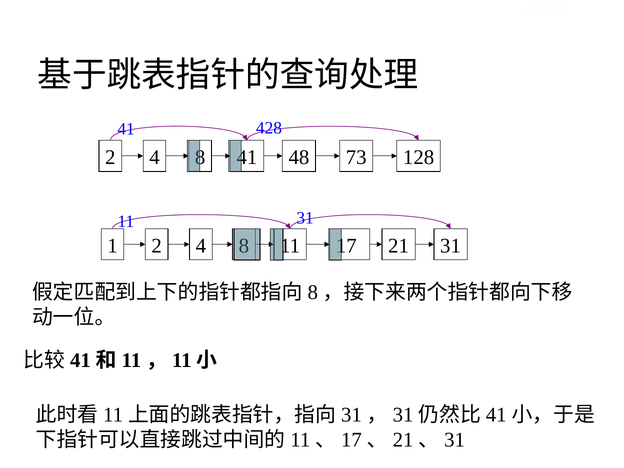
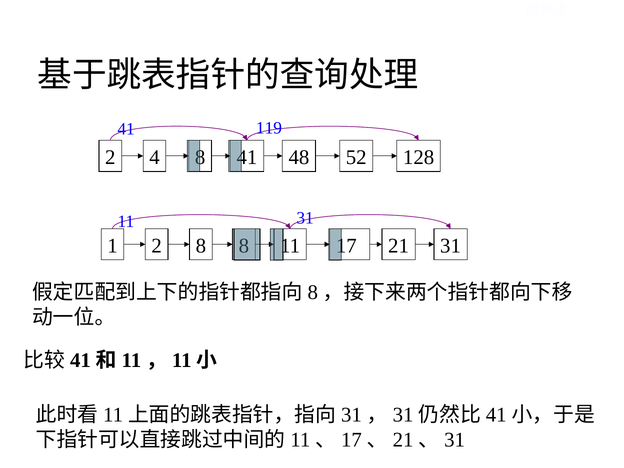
428: 428 -> 119
73: 73 -> 52
1 2 4: 4 -> 8
